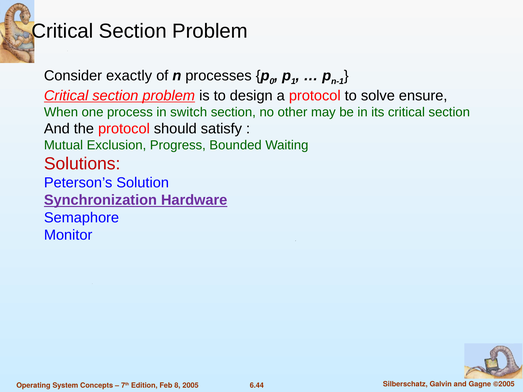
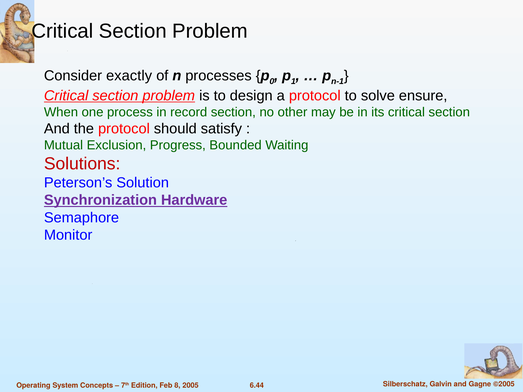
switch: switch -> record
